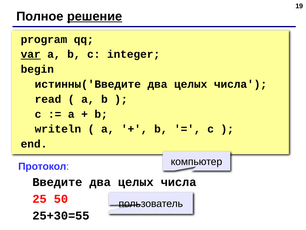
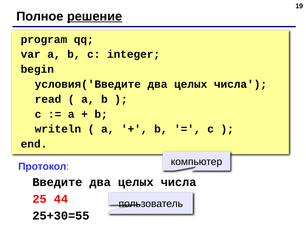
var underline: present -> none
истинны('Введите: истинны('Введите -> условия('Введите
50: 50 -> 44
